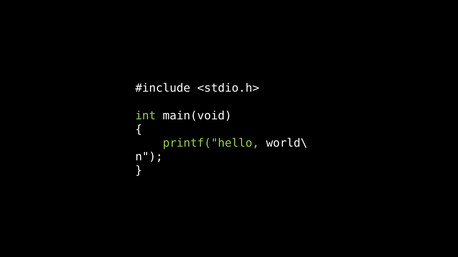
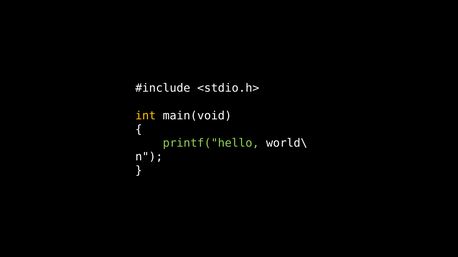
int colour: light green -> yellow
